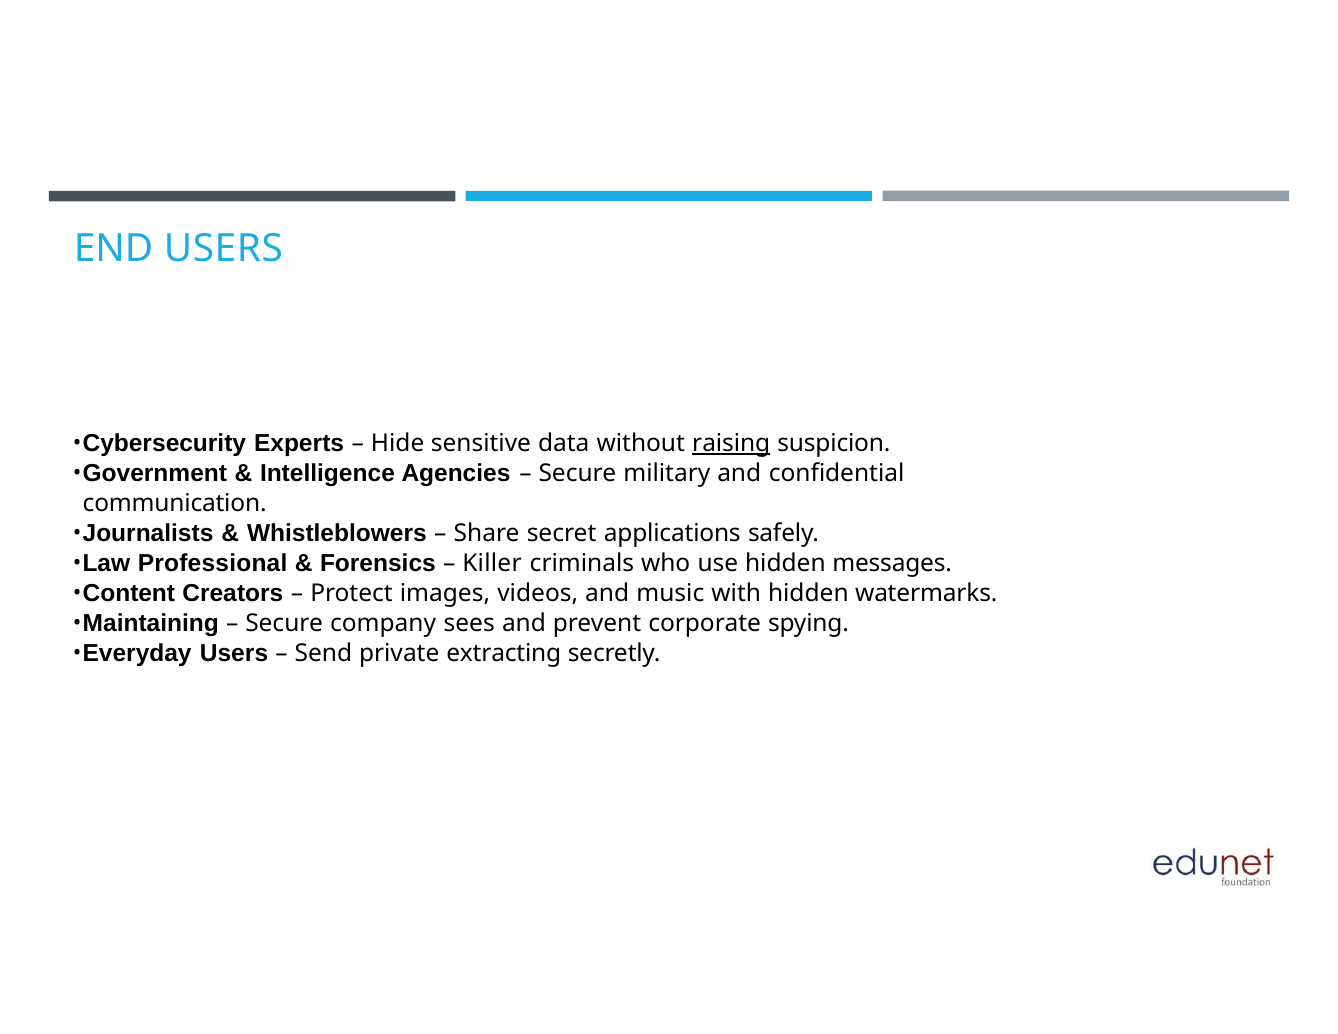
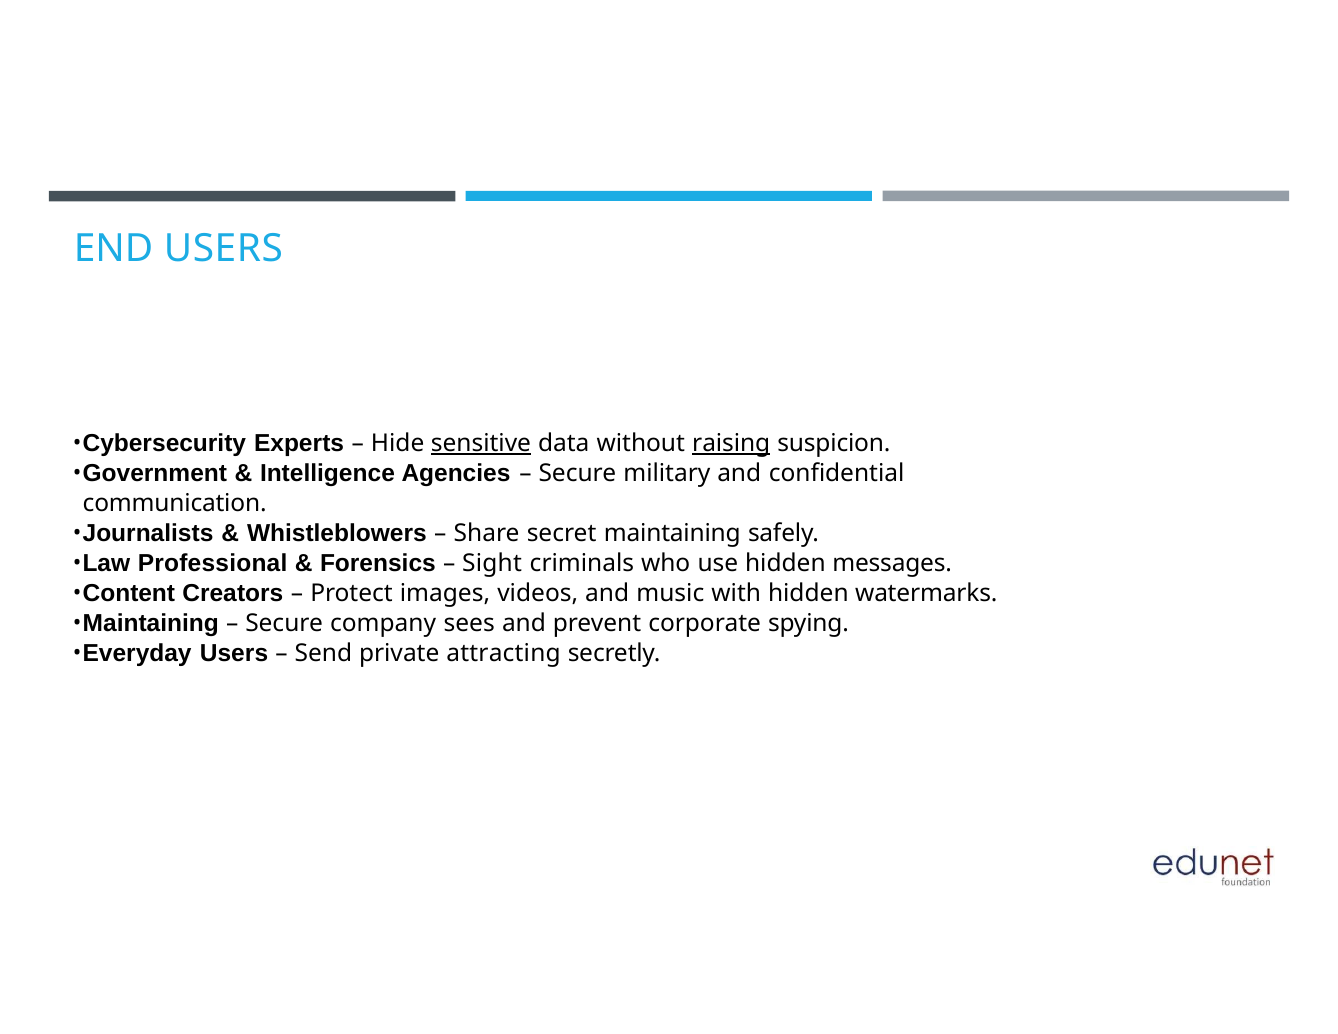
sensitive underline: none -> present
secret applications: applications -> maintaining
Killer: Killer -> Sight
extracting: extracting -> attracting
